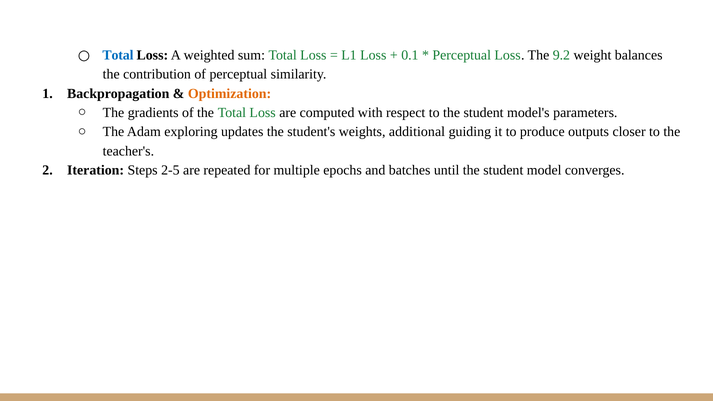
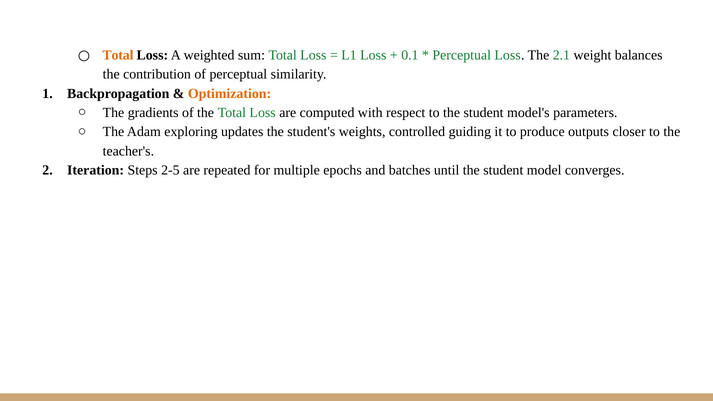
Total at (118, 55) colour: blue -> orange
9.2: 9.2 -> 2.1
additional: additional -> controlled
